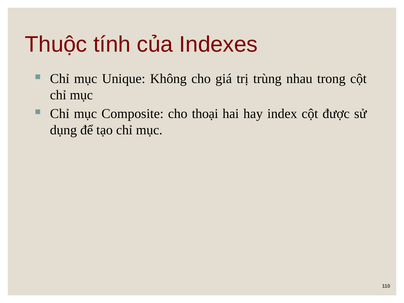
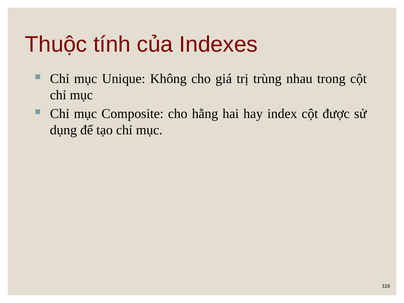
thoại: thoại -> hằng
